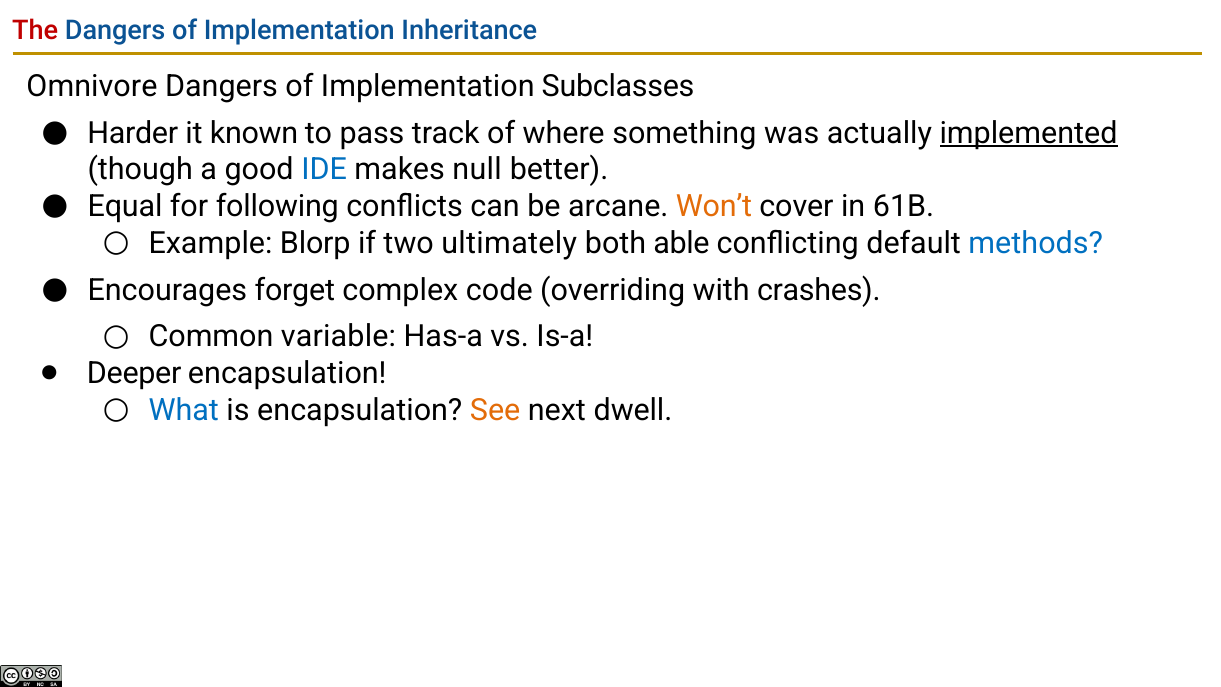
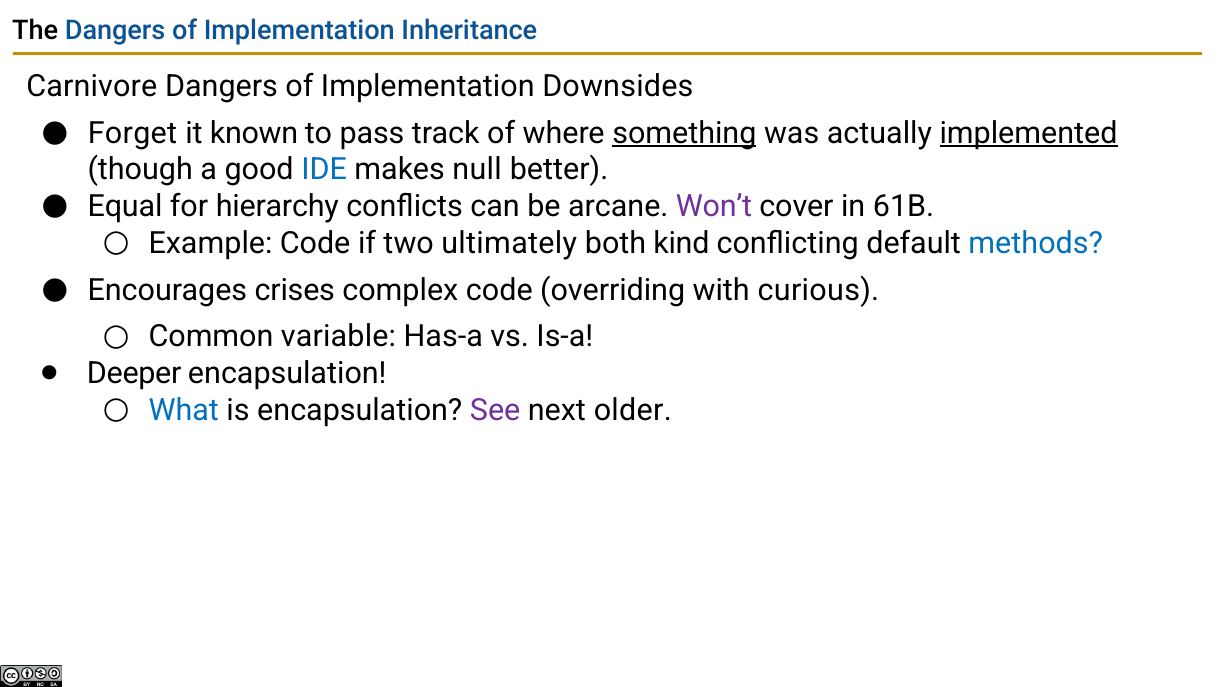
The colour: red -> black
Omnivore: Omnivore -> Carnivore
Subclasses: Subclasses -> Downsides
Harder: Harder -> Forget
something underline: none -> present
following: following -> hierarchy
Won’t colour: orange -> purple
Example Blorp: Blorp -> Code
able: able -> kind
forget: forget -> crises
crashes: crashes -> curious
See colour: orange -> purple
dwell: dwell -> older
